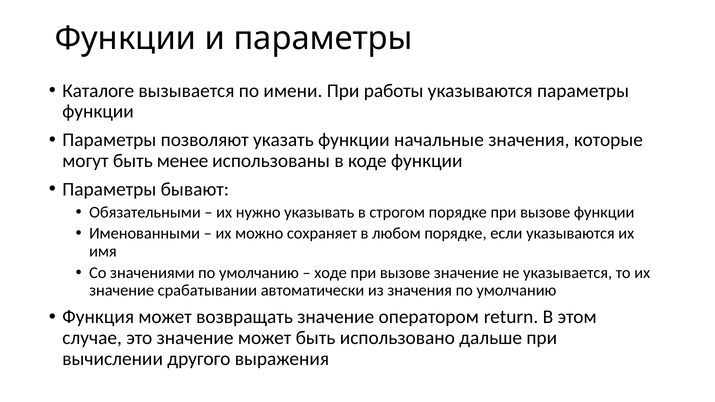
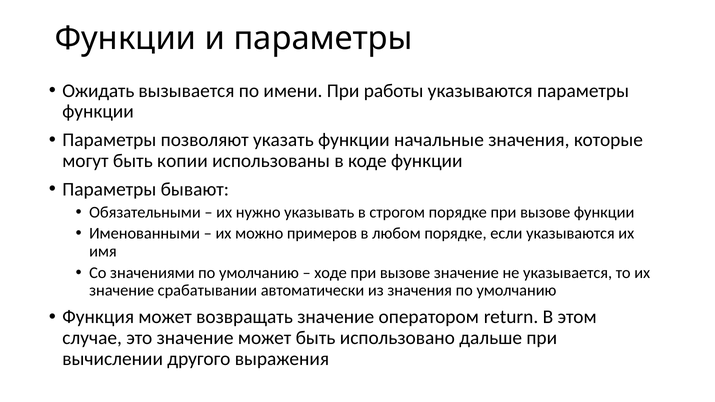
Каталоге: Каталоге -> Ожидать
менее: менее -> копии
сохраняет: сохраняет -> примеров
